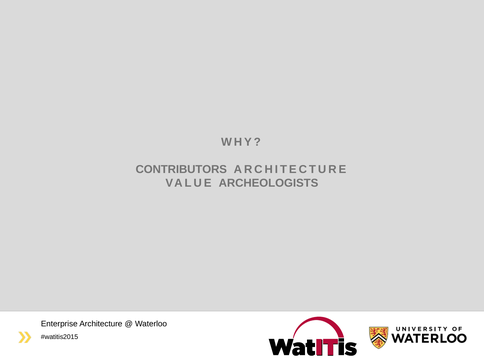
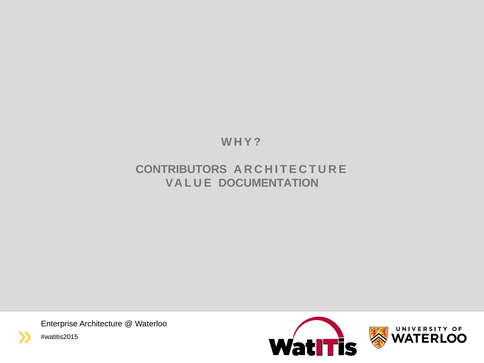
ARCHEOLOGISTS: ARCHEOLOGISTS -> DOCUMENTATION
